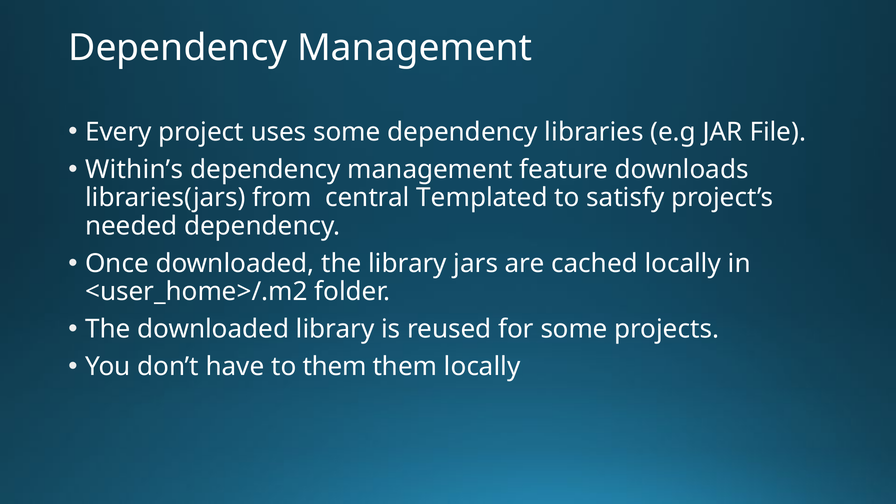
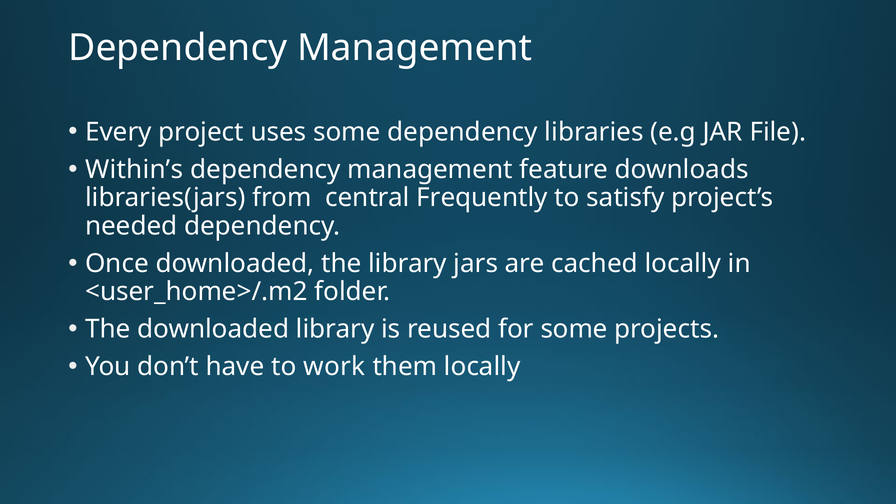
Templated: Templated -> Frequently
to them: them -> work
